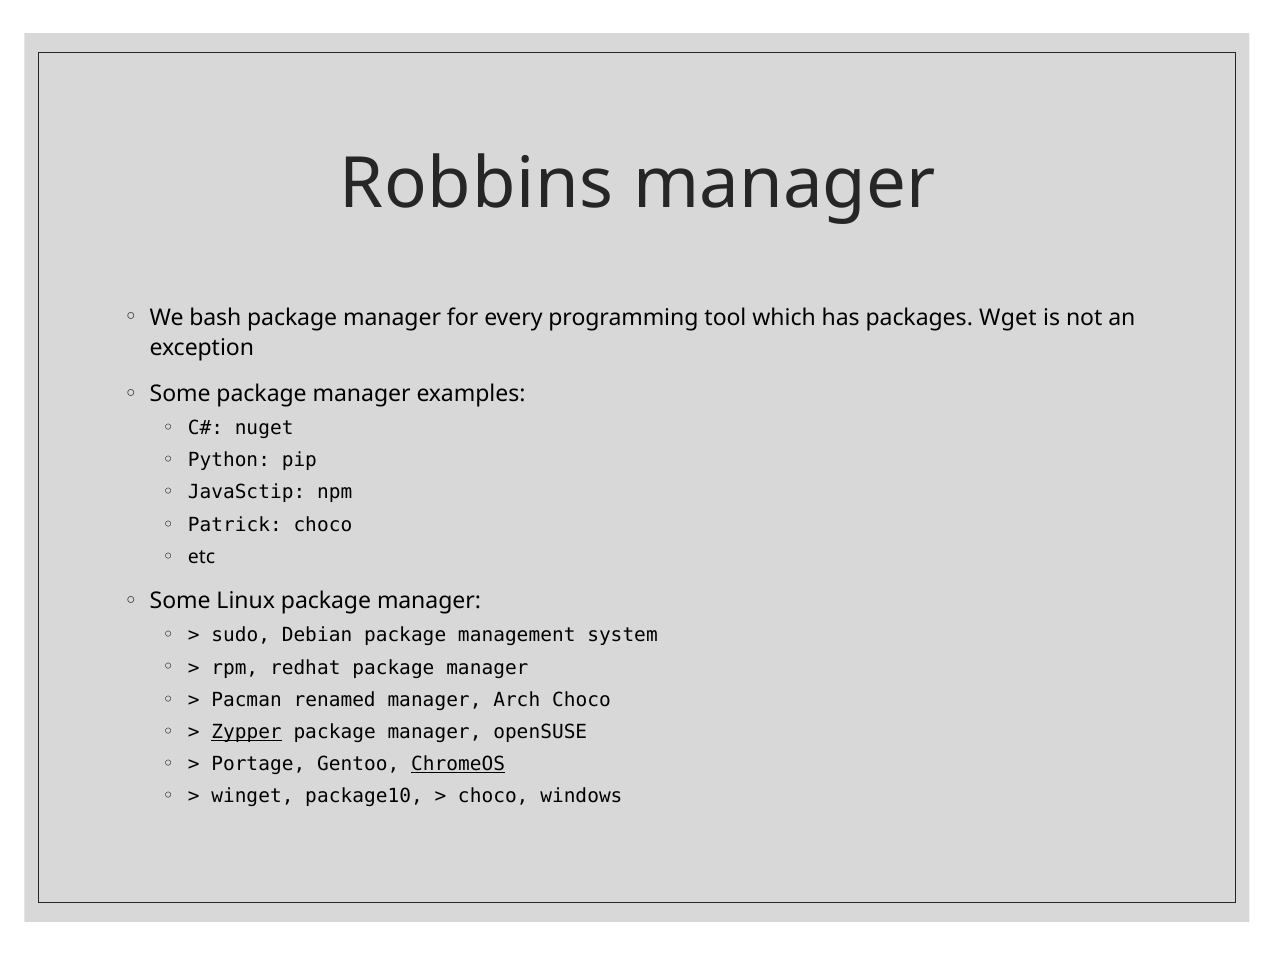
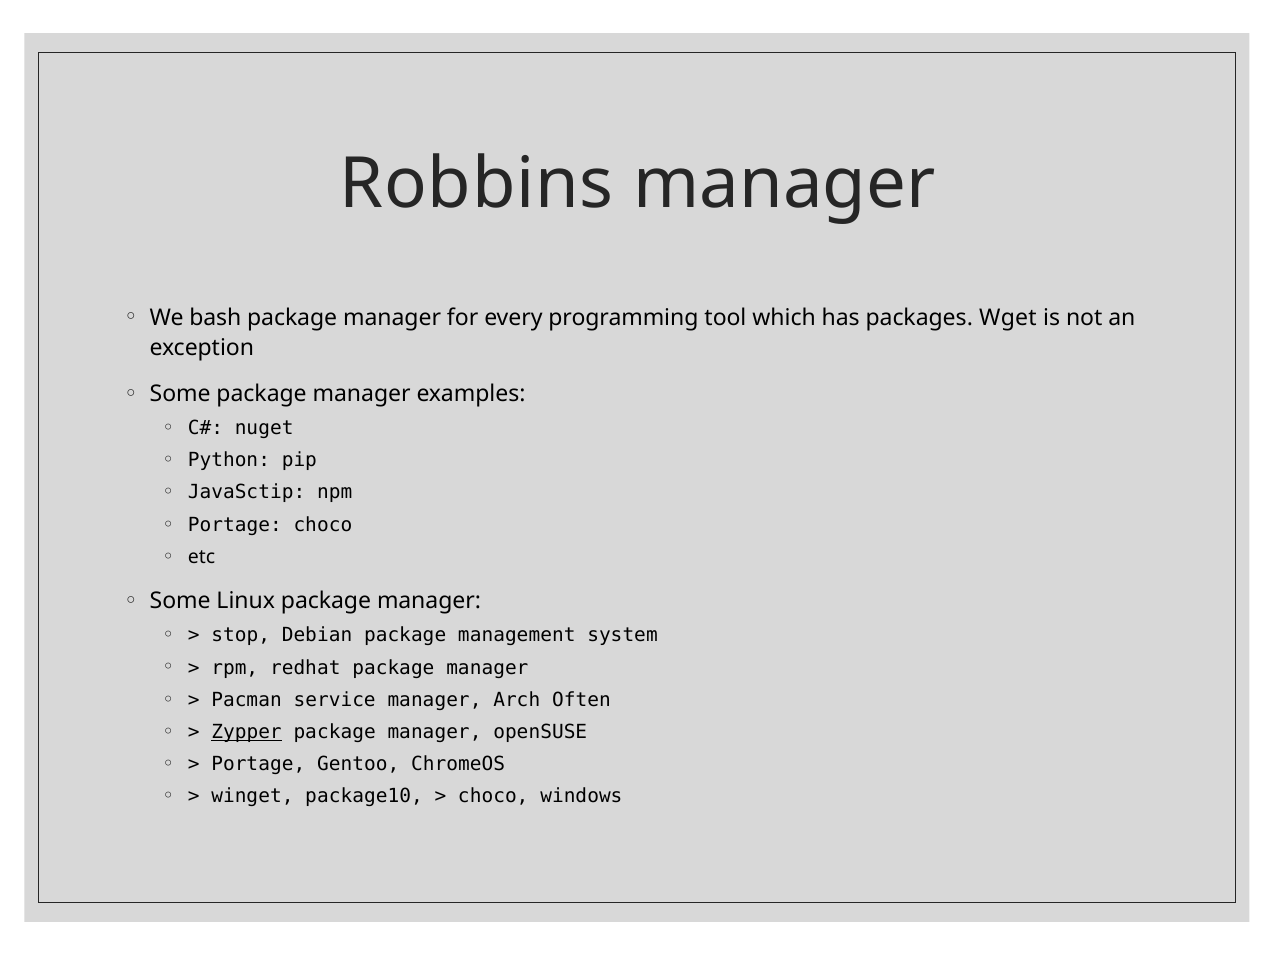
Patrick at (235, 525): Patrick -> Portage
sudo: sudo -> stop
renamed: renamed -> service
Arch Choco: Choco -> Often
ChromeOS underline: present -> none
